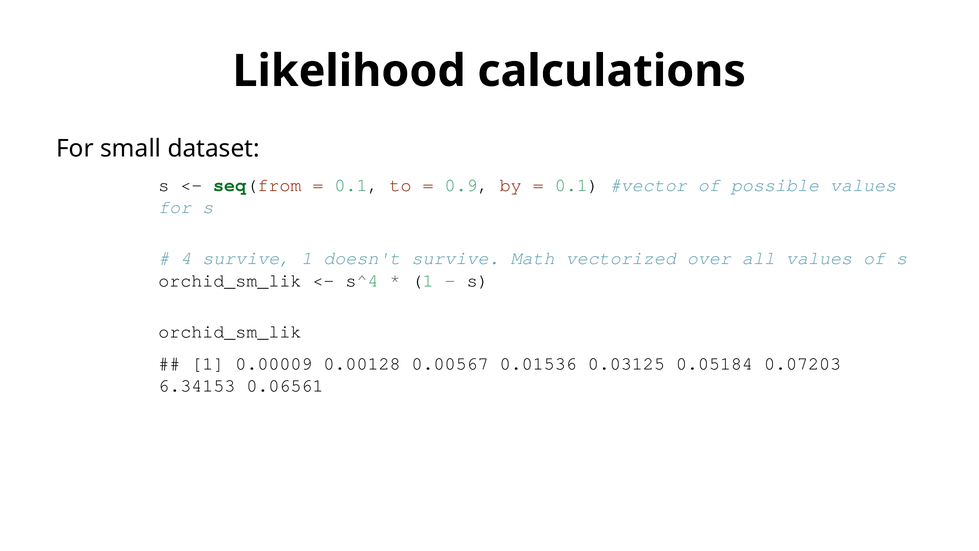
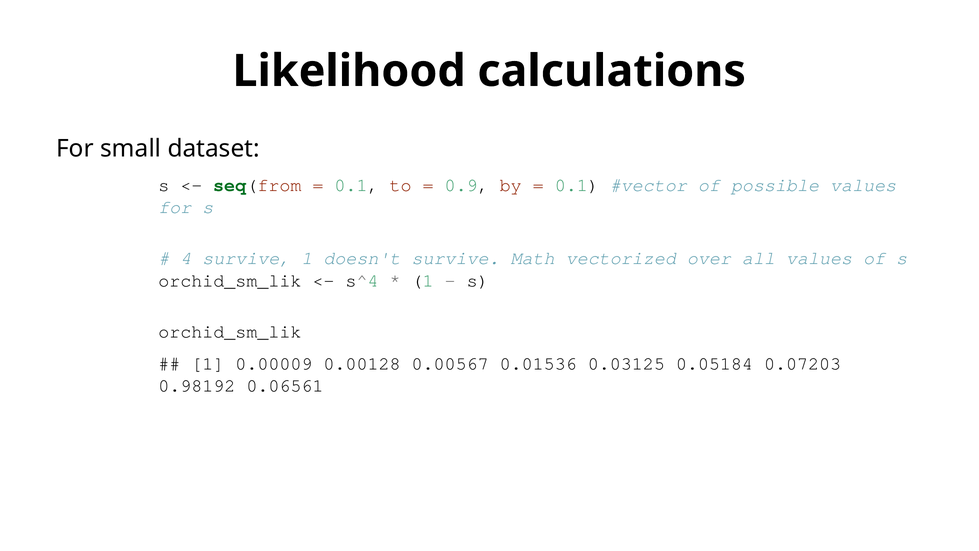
6.34153: 6.34153 -> 0.98192
